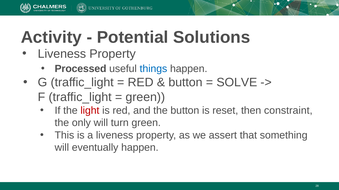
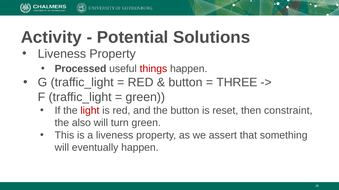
things colour: blue -> red
SOLVE: SOLVE -> THREE
only: only -> also
